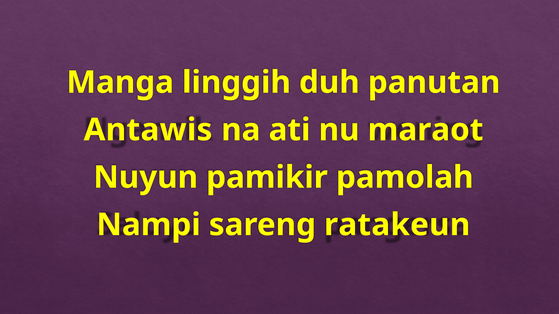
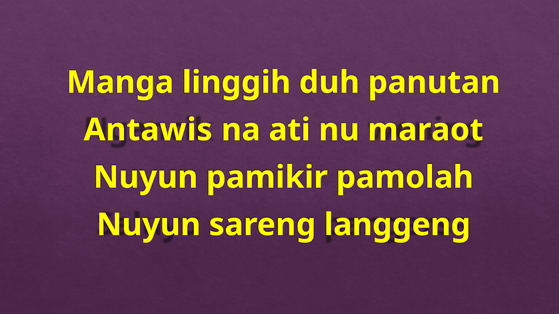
Nampi at (149, 225): Nampi -> Nuyun
ratakeun: ratakeun -> langgeng
